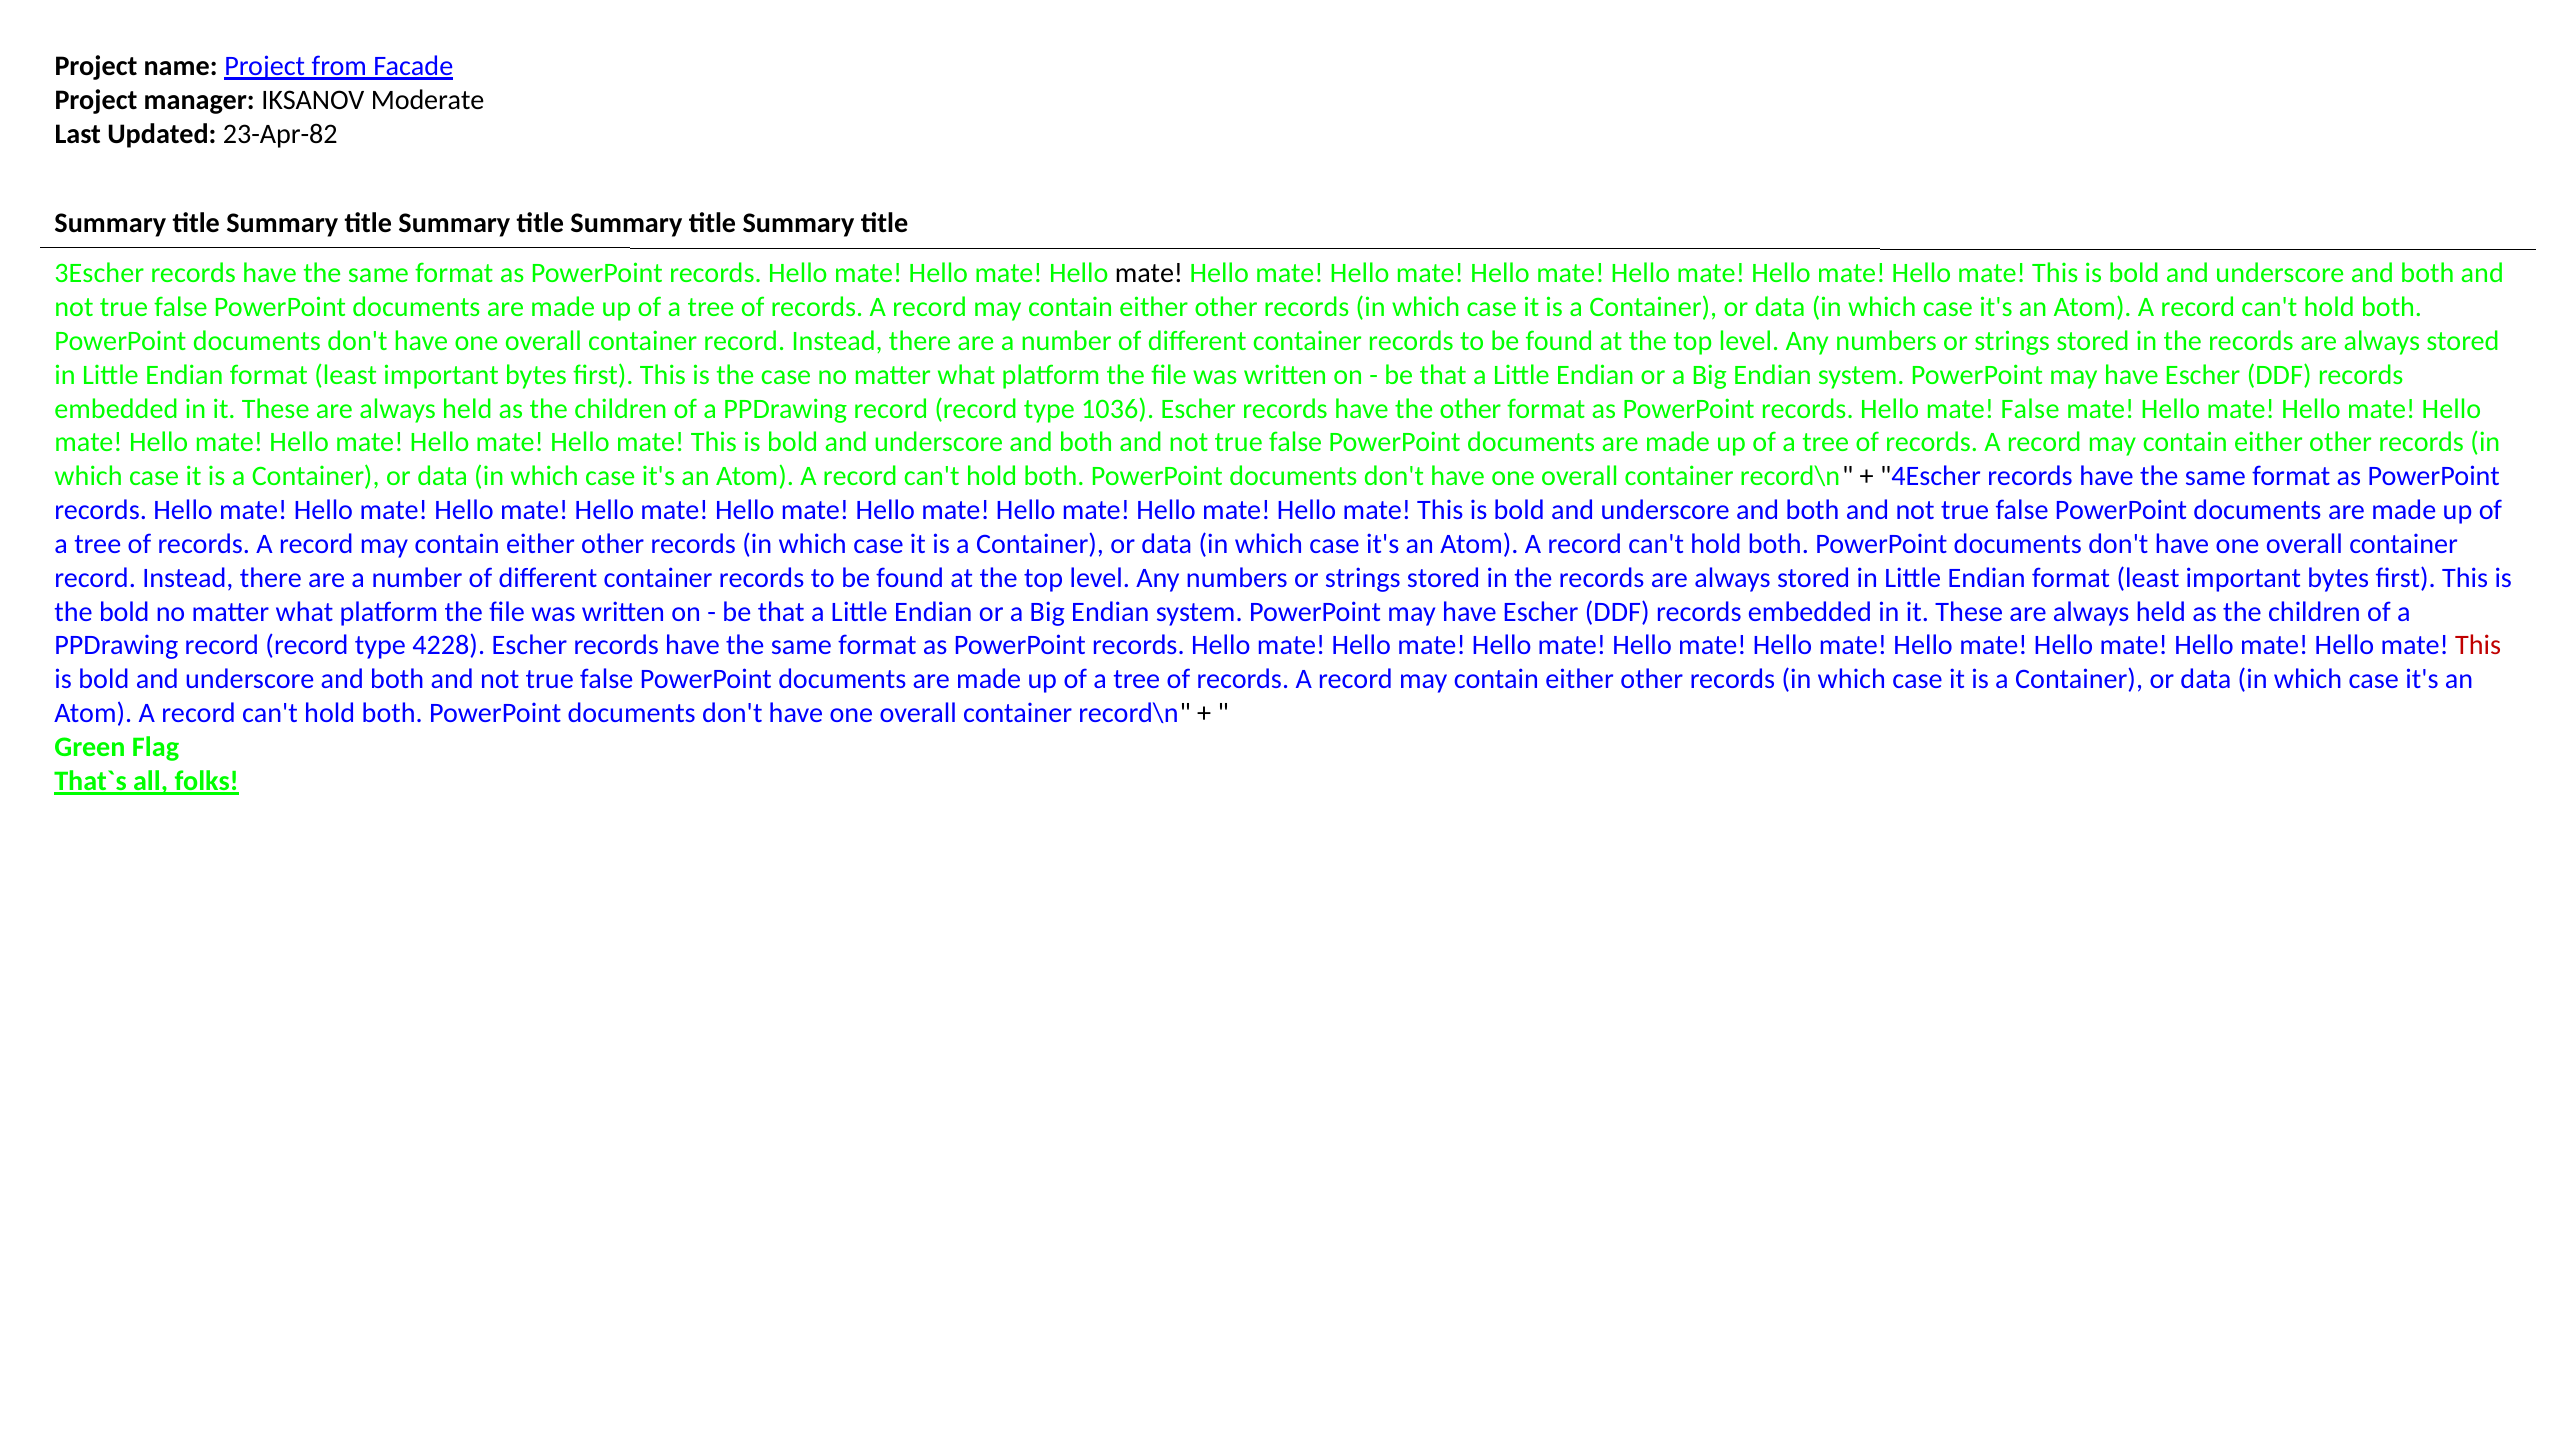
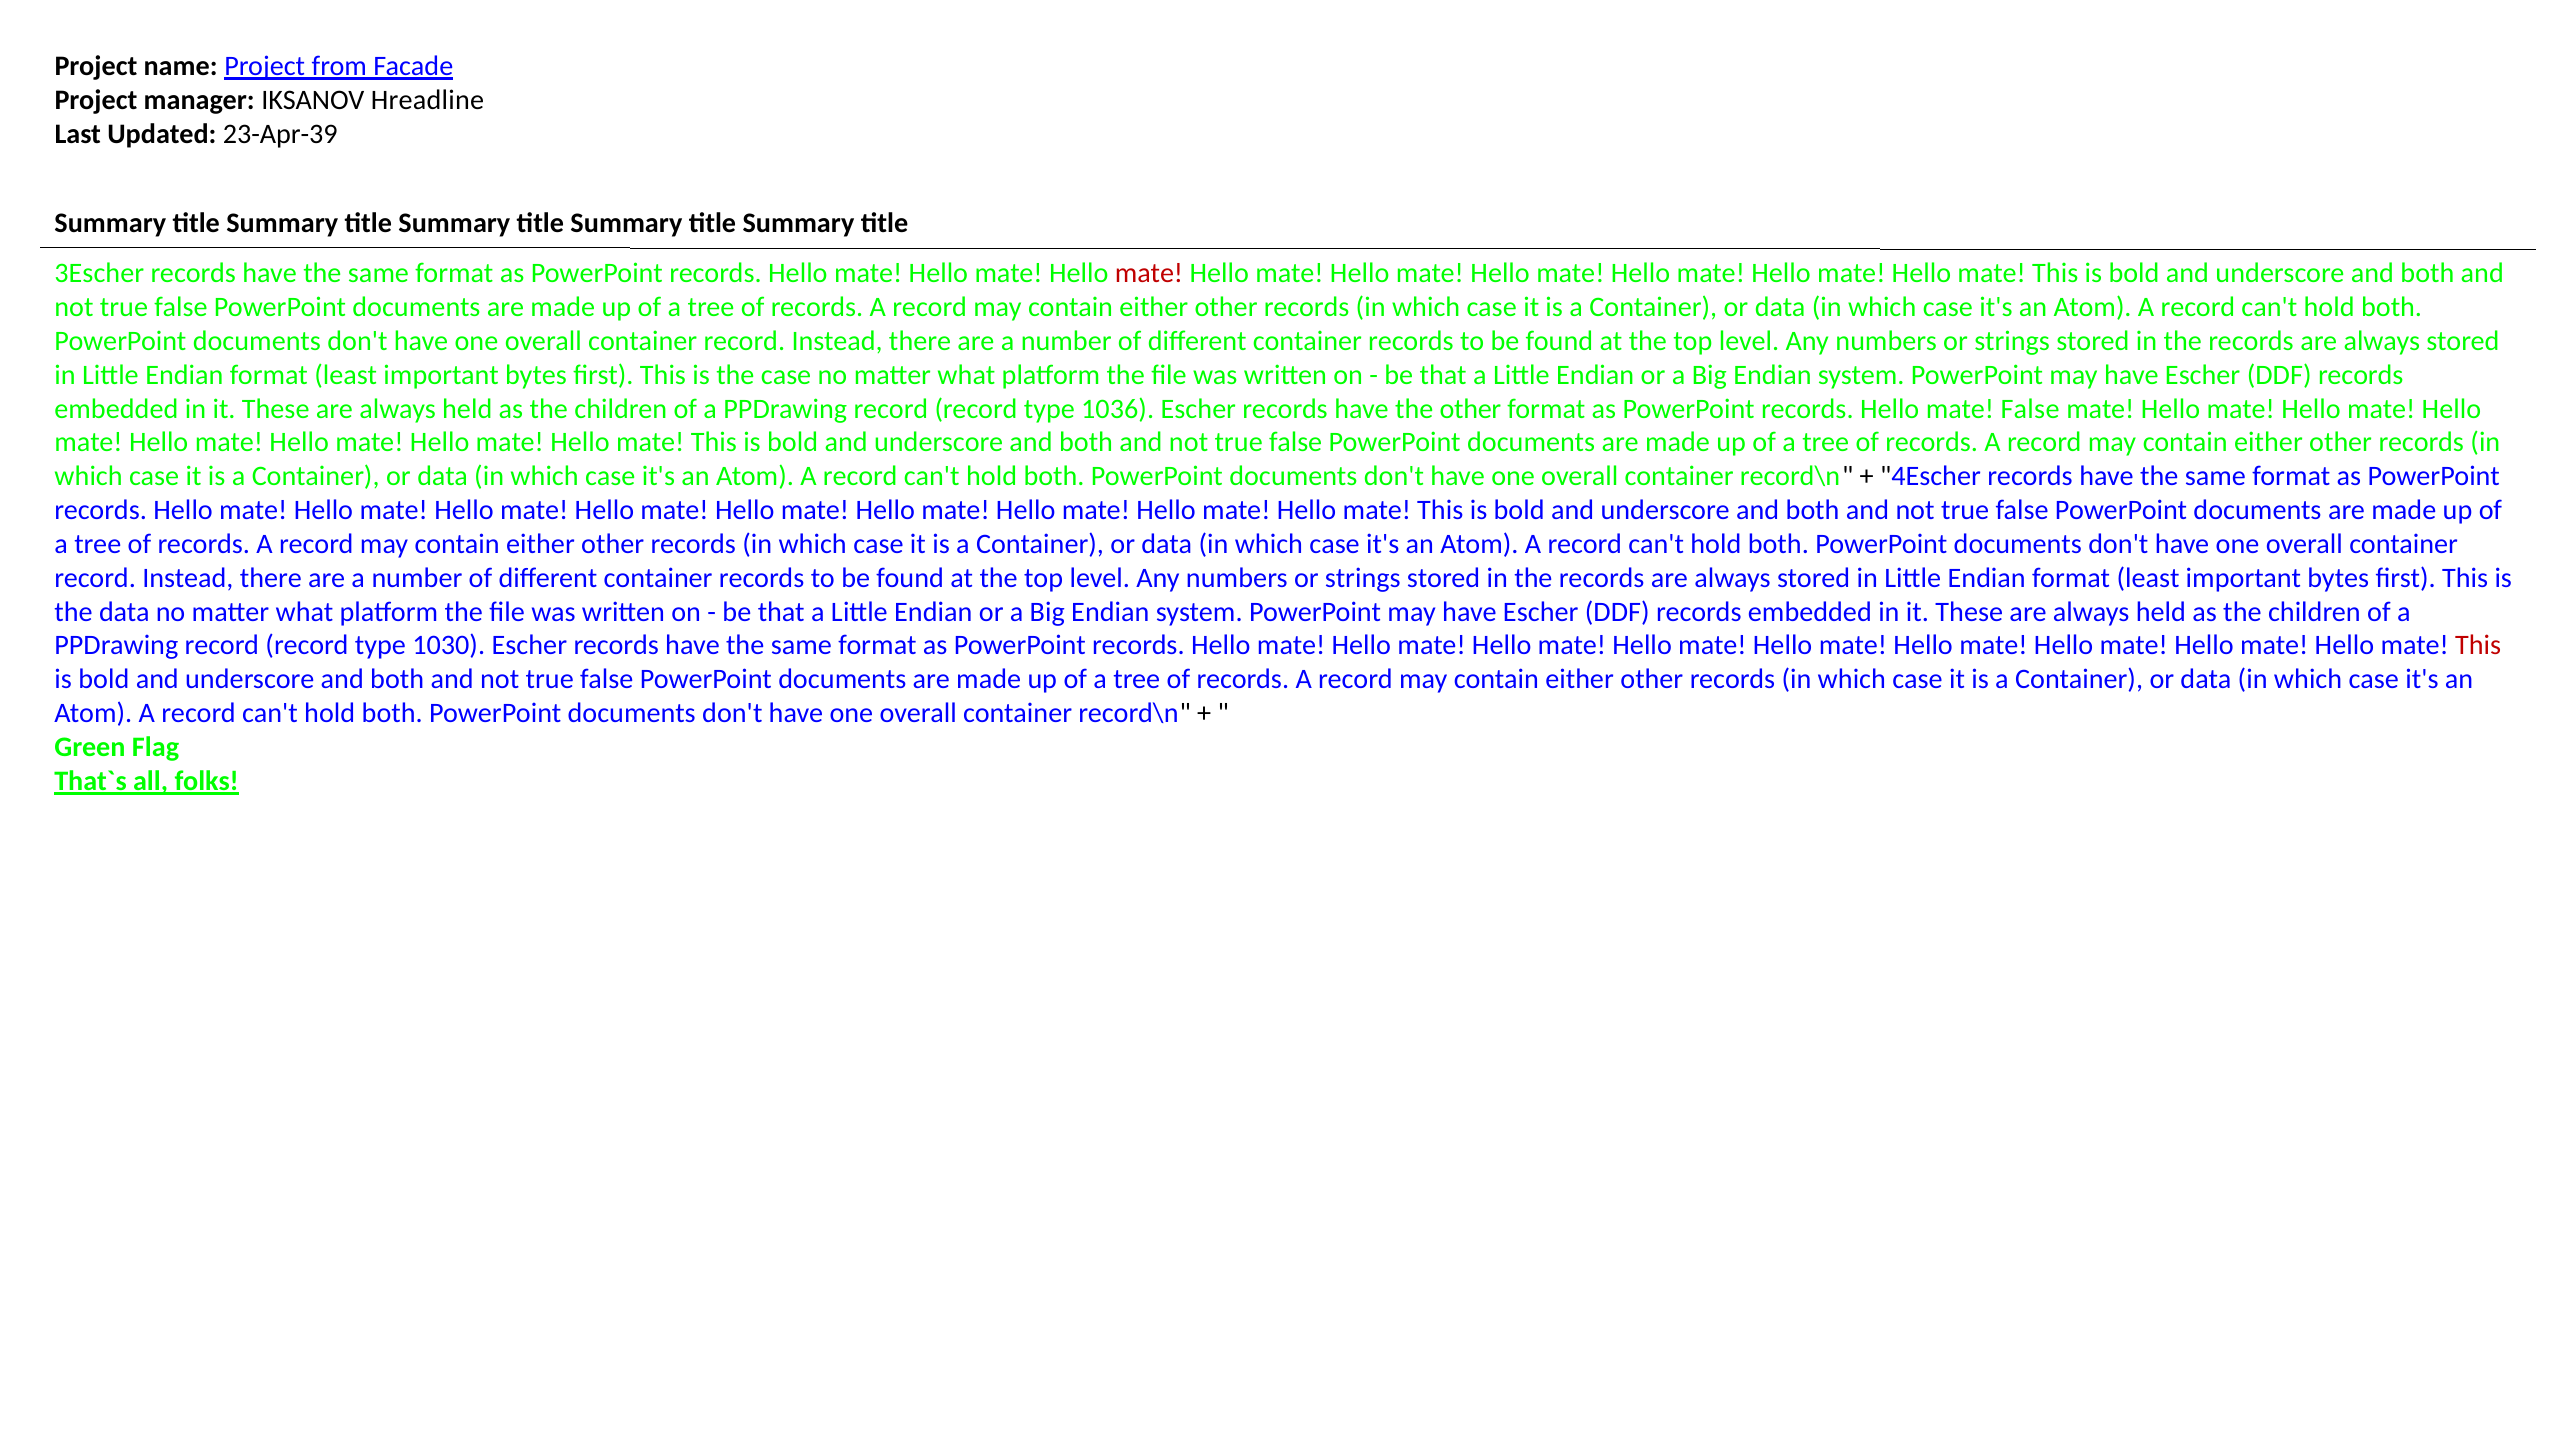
Moderate: Moderate -> Hreadline
23-Apr-82: 23-Apr-82 -> 23-Apr-39
mate at (1149, 274) colour: black -> red
the bold: bold -> data
4228: 4228 -> 1030
